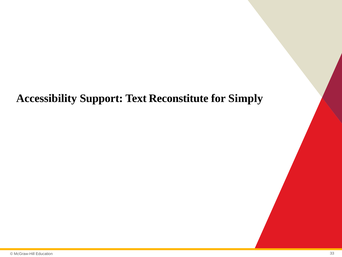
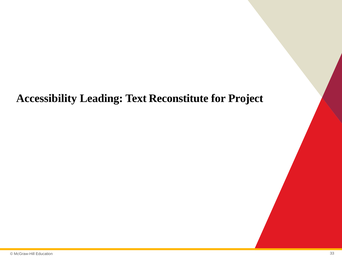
Support: Support -> Leading
Simply: Simply -> Project
